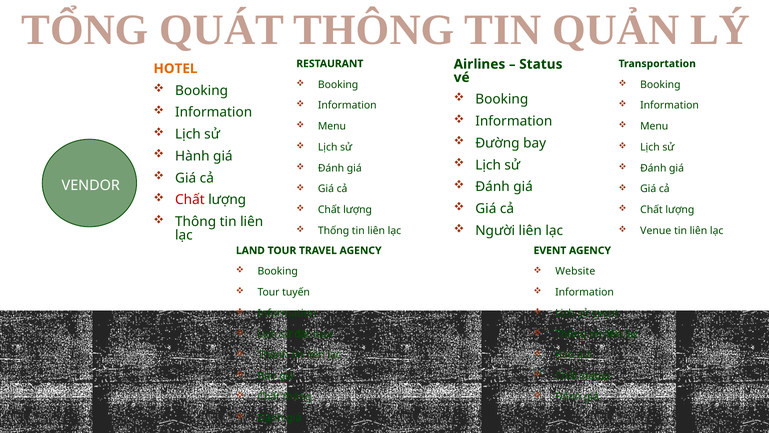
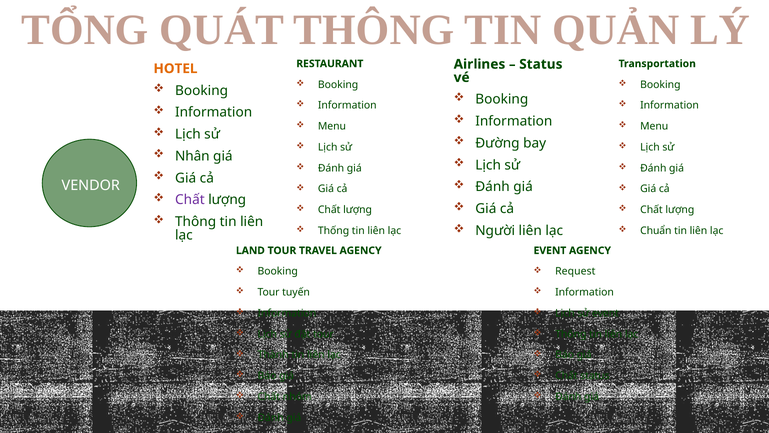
Hành: Hành -> Nhân
Chất at (190, 200) colour: red -> purple
Venue: Venue -> Chuẩn
Website: Website -> Request
tháng: tháng -> nhóm
